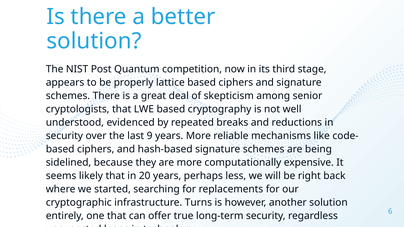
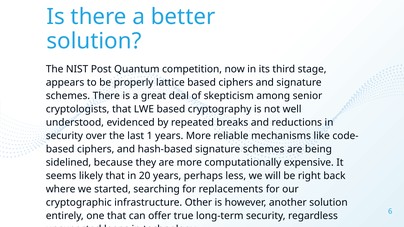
9: 9 -> 1
Turns: Turns -> Other
